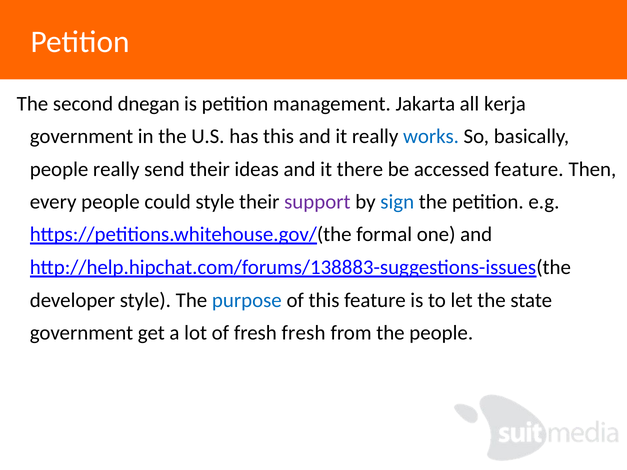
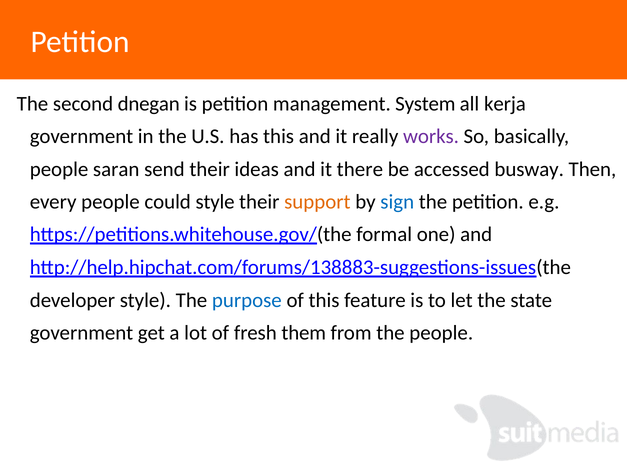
Jakarta: Jakarta -> System
works colour: blue -> purple
people really: really -> saran
accessed feature: feature -> busway
support colour: purple -> orange
fresh fresh: fresh -> them
